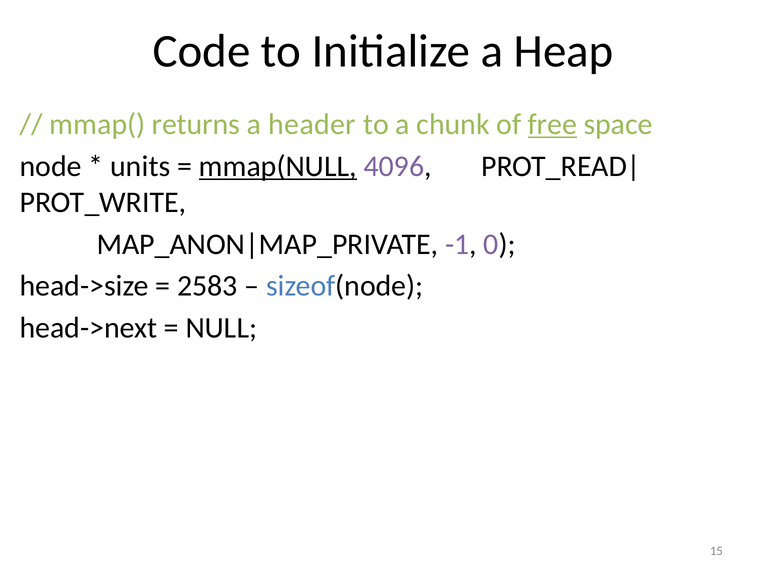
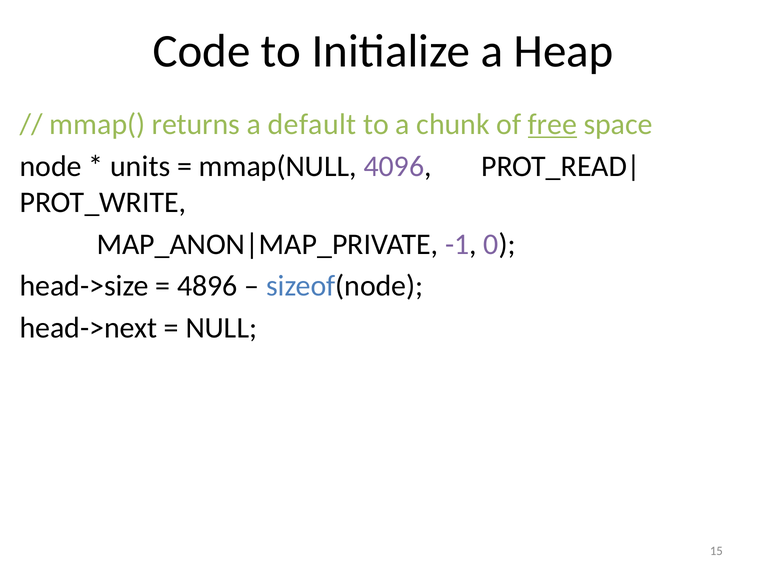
header: header -> default
mmap(NULL underline: present -> none
2583: 2583 -> 4896
